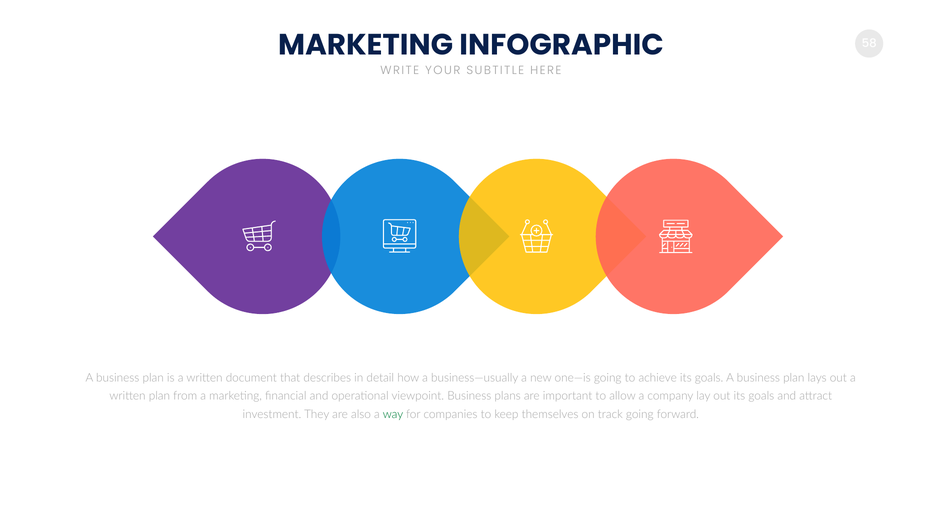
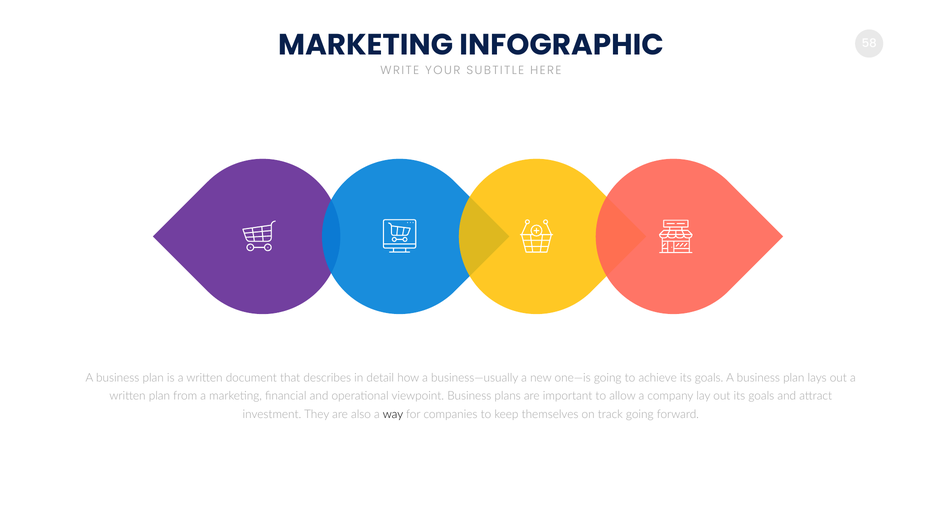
way colour: green -> black
